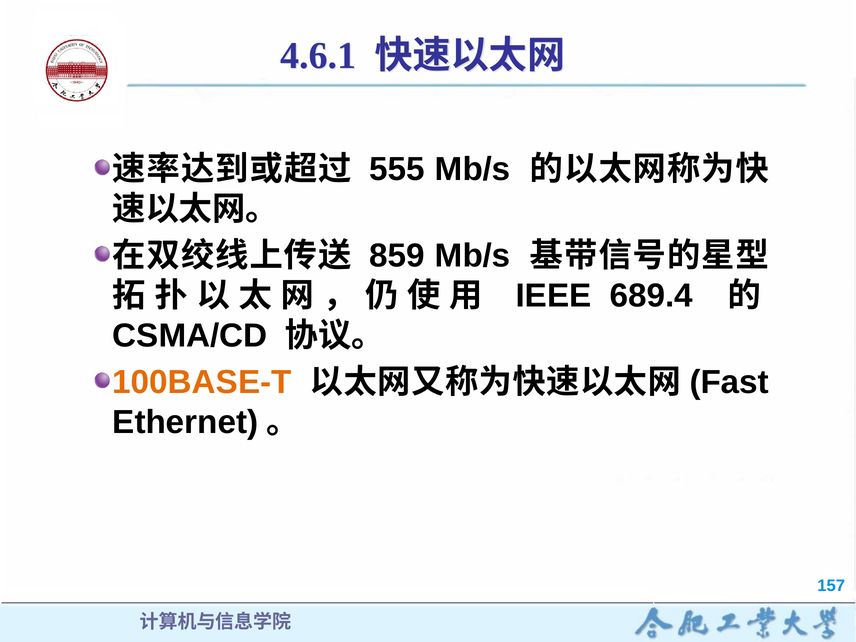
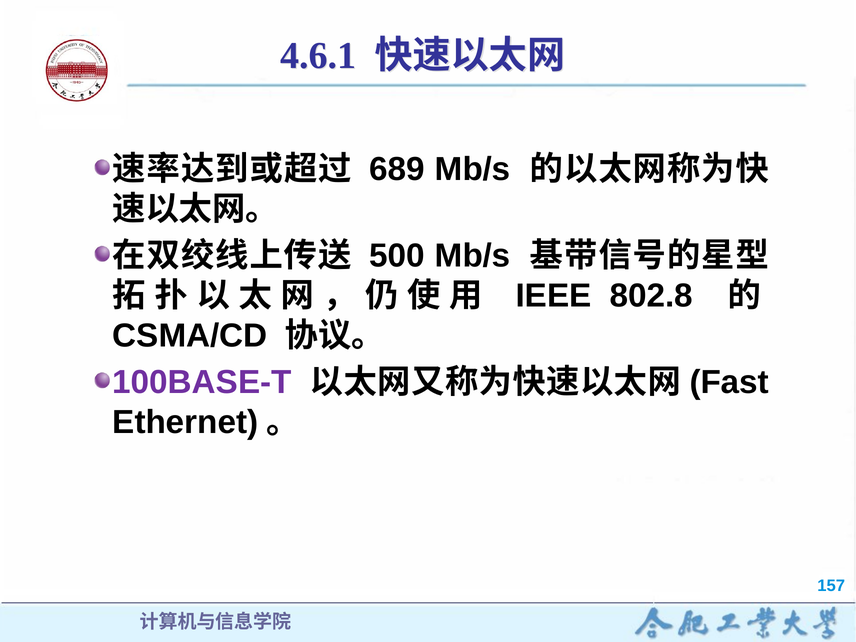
555: 555 -> 689
859: 859 -> 500
689.4: 689.4 -> 802.8
100BASE-T colour: orange -> purple
